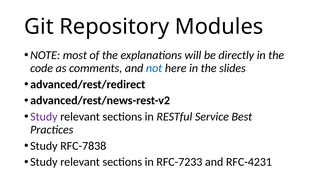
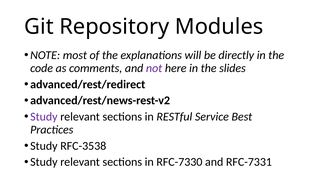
not colour: blue -> purple
RFC-7838: RFC-7838 -> RFC-3538
RFC-7233: RFC-7233 -> RFC-7330
RFC-4231: RFC-4231 -> RFC-7331
